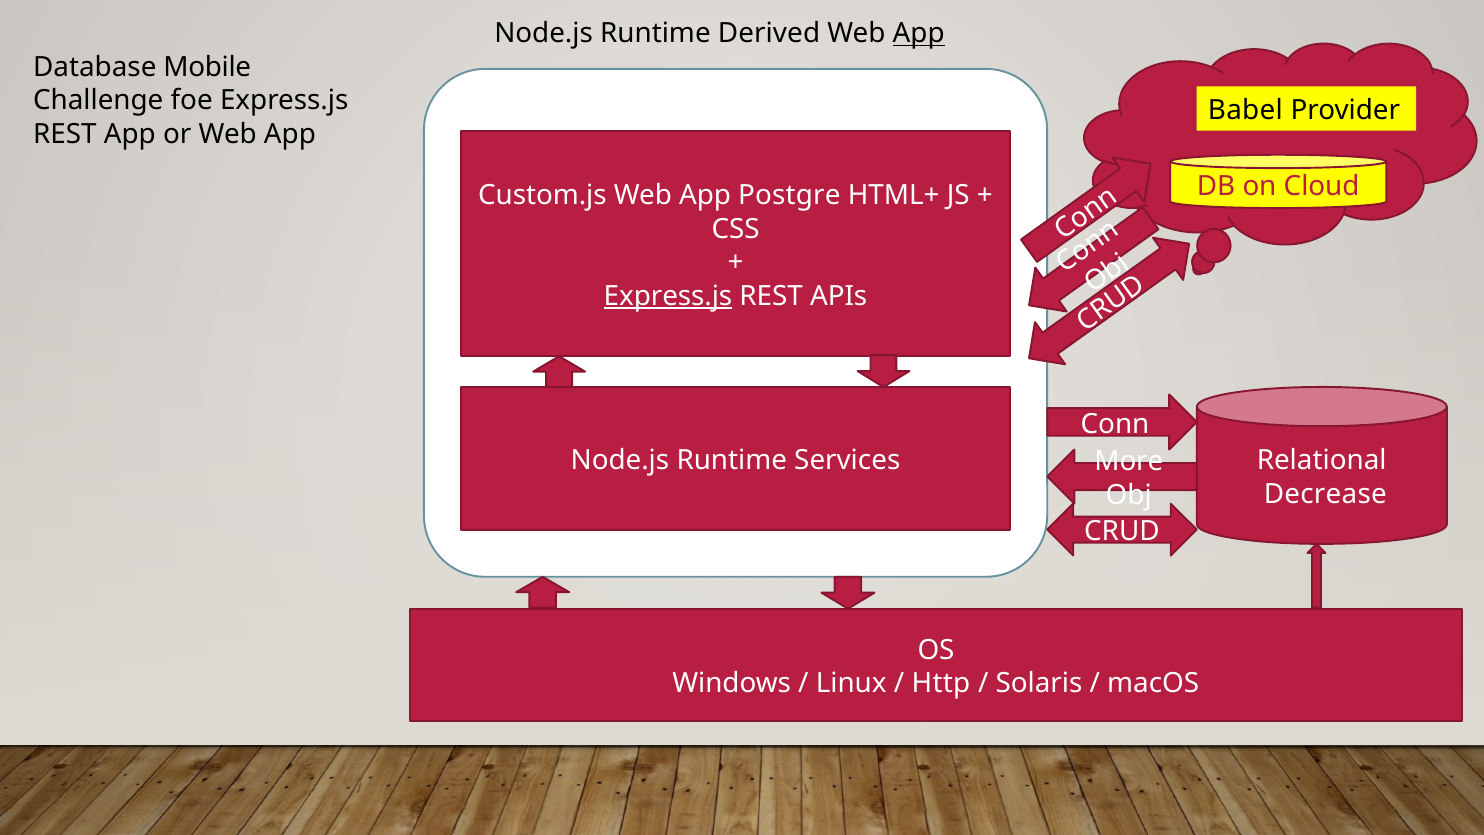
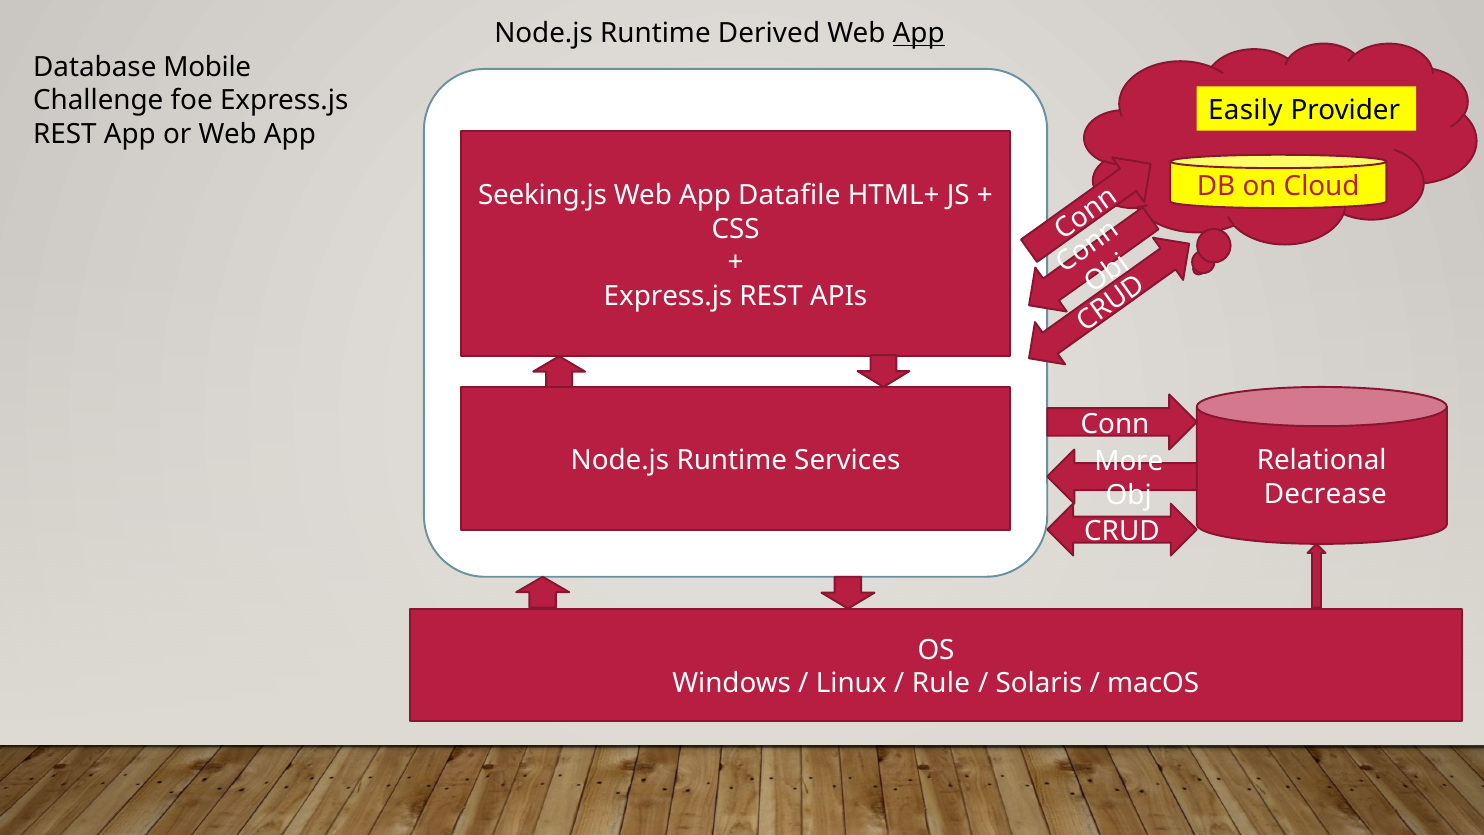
Babel: Babel -> Easily
Custom.js: Custom.js -> Seeking.js
Postgre: Postgre -> Datafile
Express.js at (668, 296) underline: present -> none
Http: Http -> Rule
